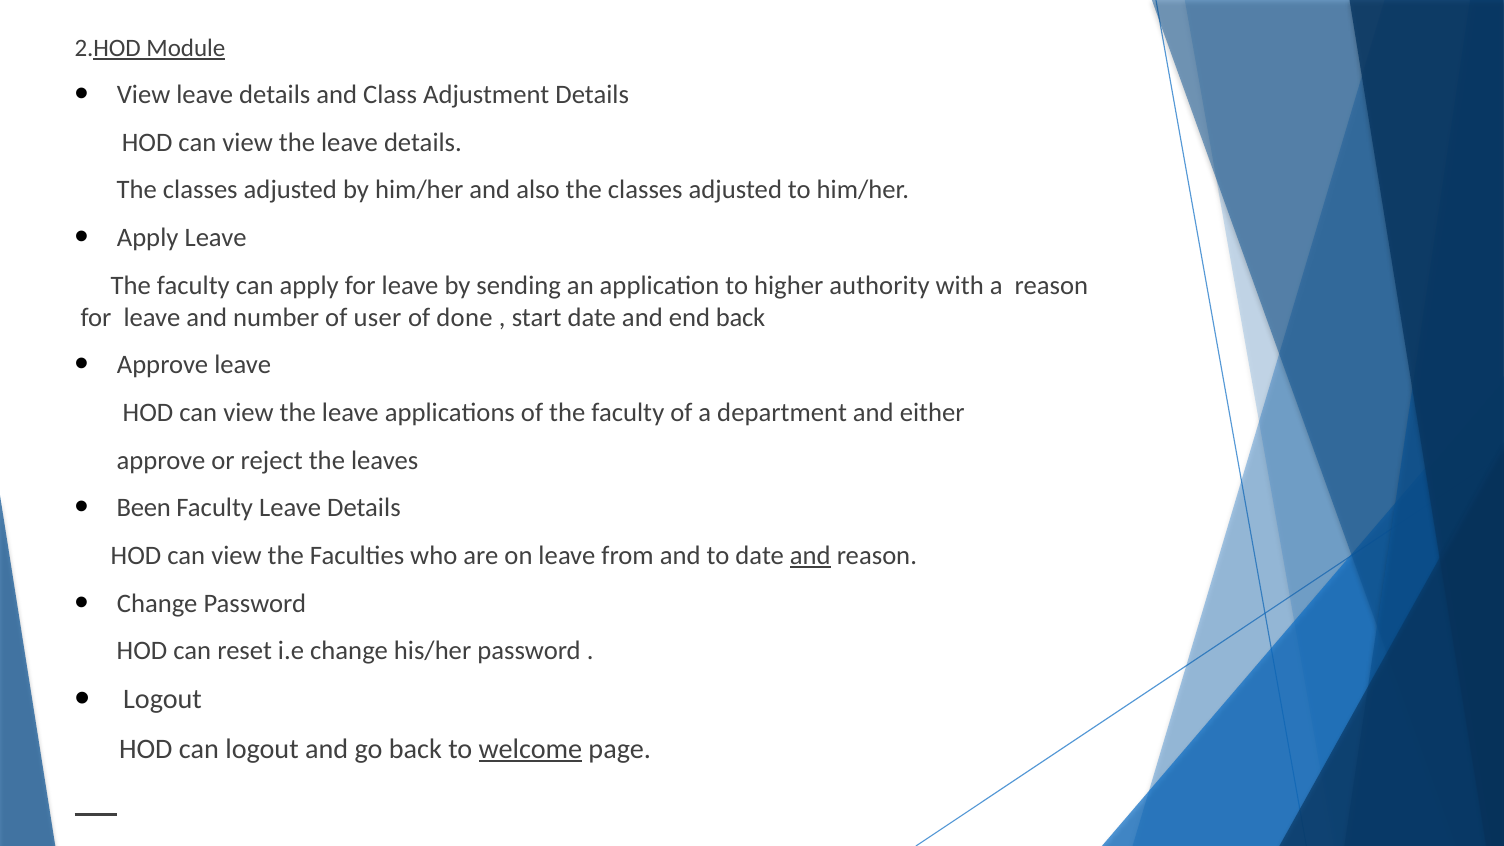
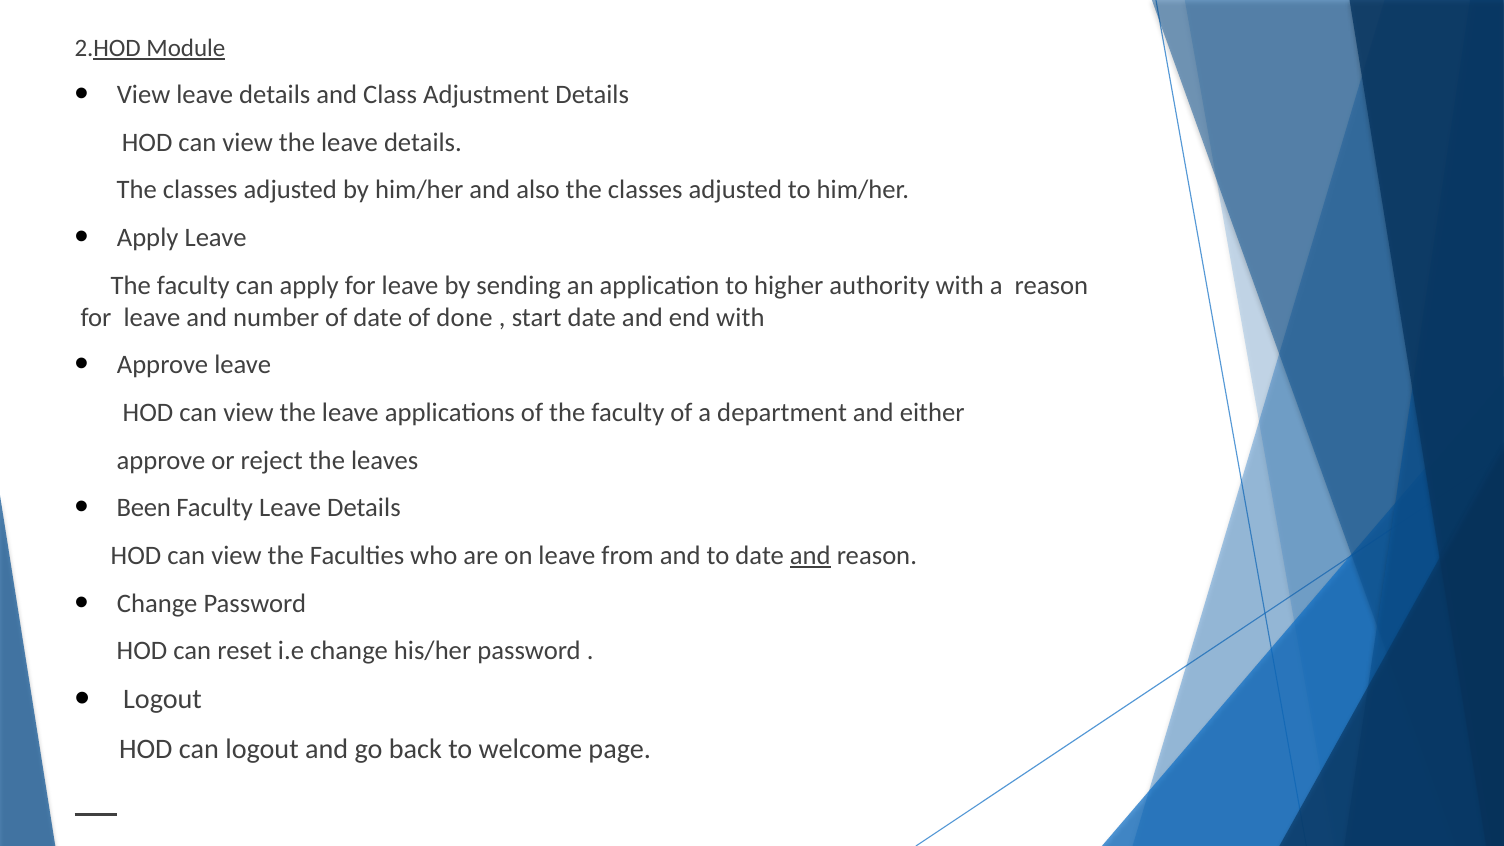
of user: user -> date
end back: back -> with
welcome underline: present -> none
